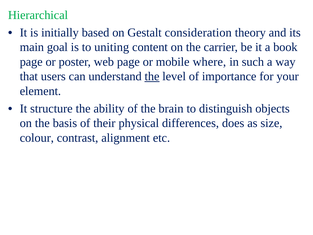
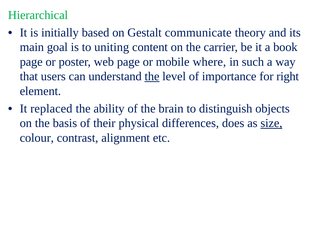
consideration: consideration -> communicate
your: your -> right
structure: structure -> replaced
size underline: none -> present
